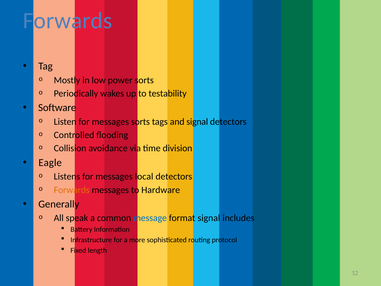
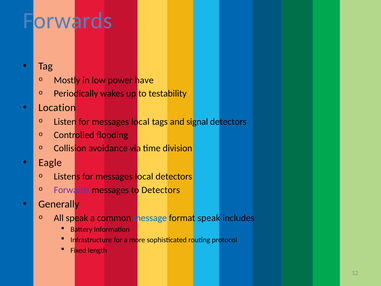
power sorts: sorts -> have
Software: Software -> Location
Listen for messages sorts: sorts -> local
Forwards at (72, 190) colour: orange -> purple
to Hardware: Hardware -> Detectors
format signal: signal -> speak
